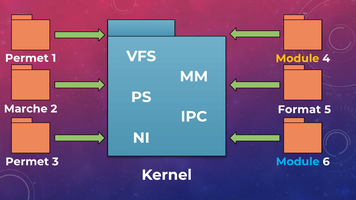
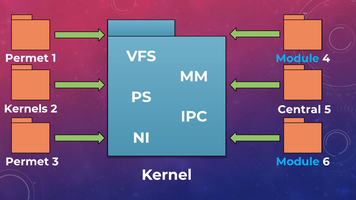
Module at (297, 59) colour: yellow -> light blue
Marche: Marche -> Kernels
Format: Format -> Central
